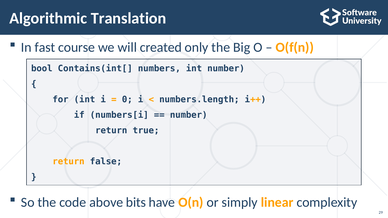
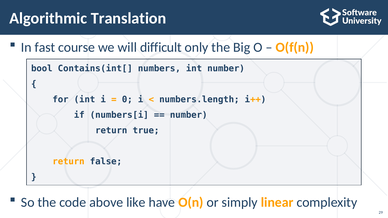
created: created -> difficult
bits: bits -> like
